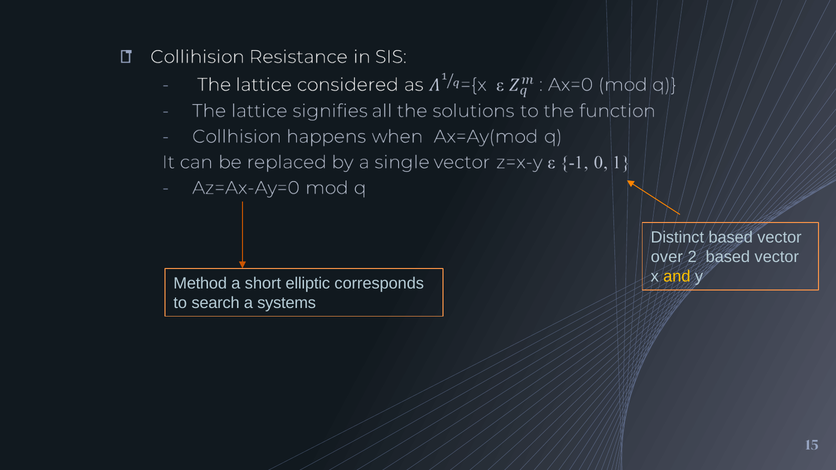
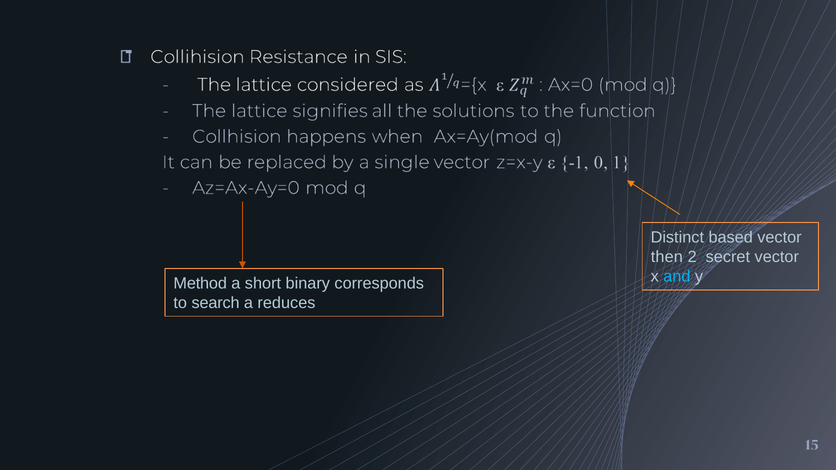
over: over -> then
2 based: based -> secret
and colour: yellow -> light blue
elliptic: elliptic -> binary
systems: systems -> reduces
